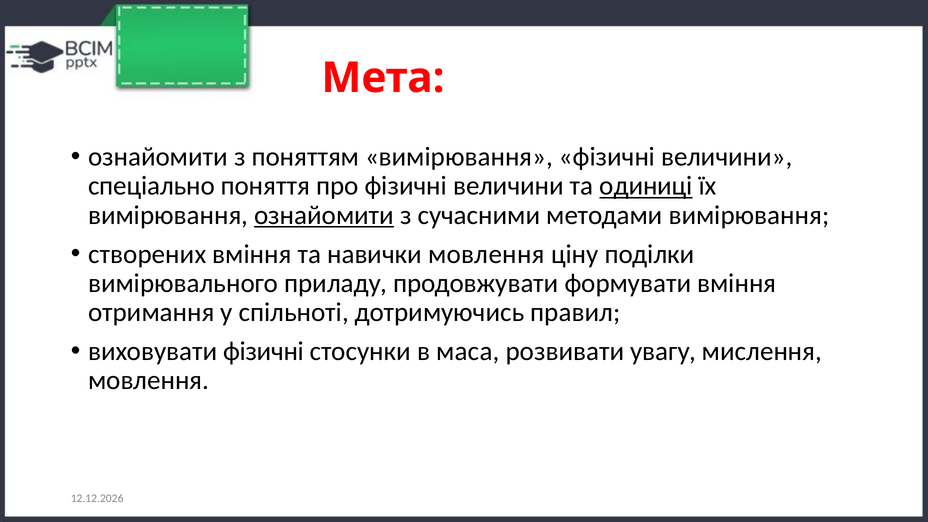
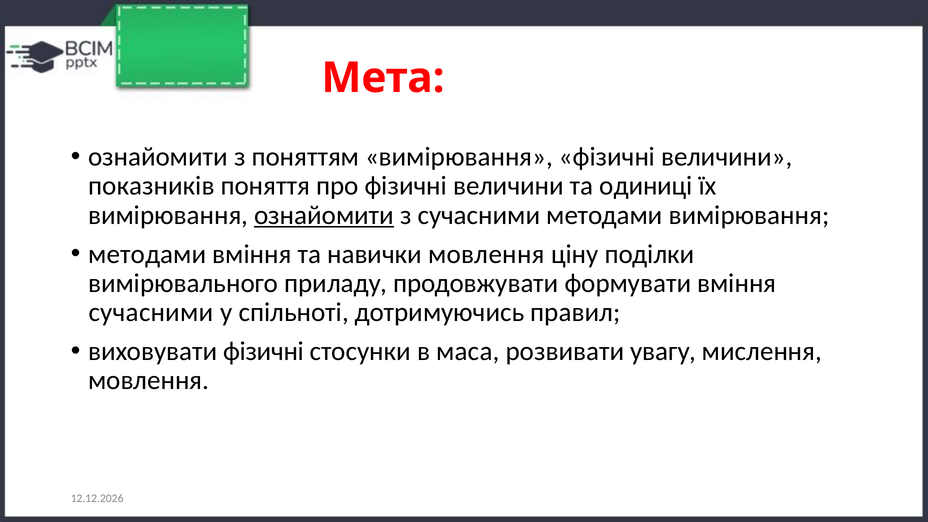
спеціально: спеціально -> показників
одиниці underline: present -> none
створених at (147, 254): створених -> методами
отримання at (151, 312): отримання -> сучасними
